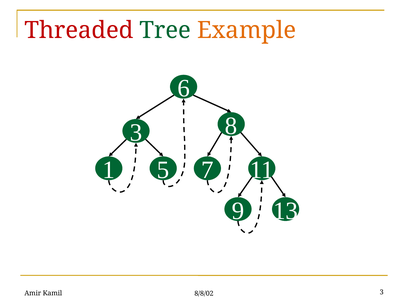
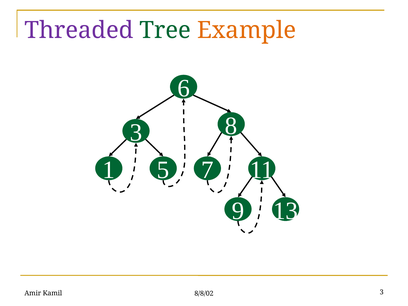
Threaded colour: red -> purple
